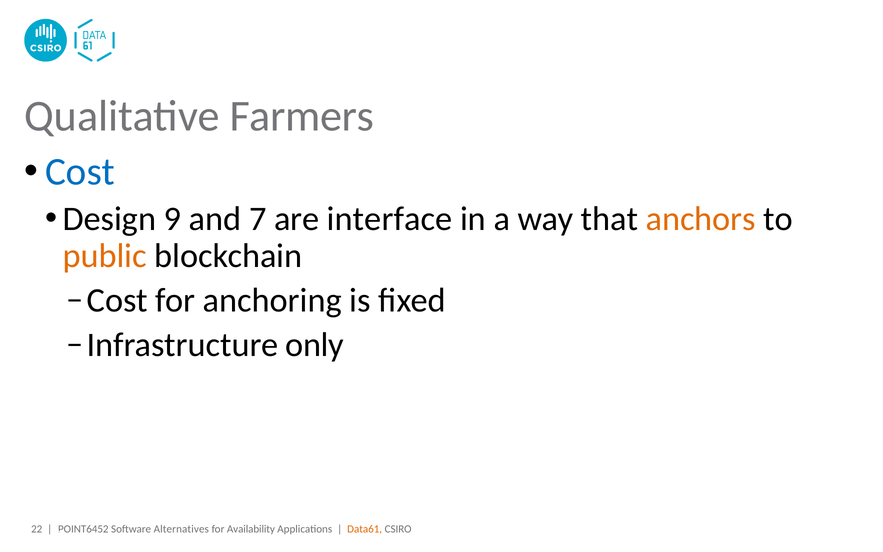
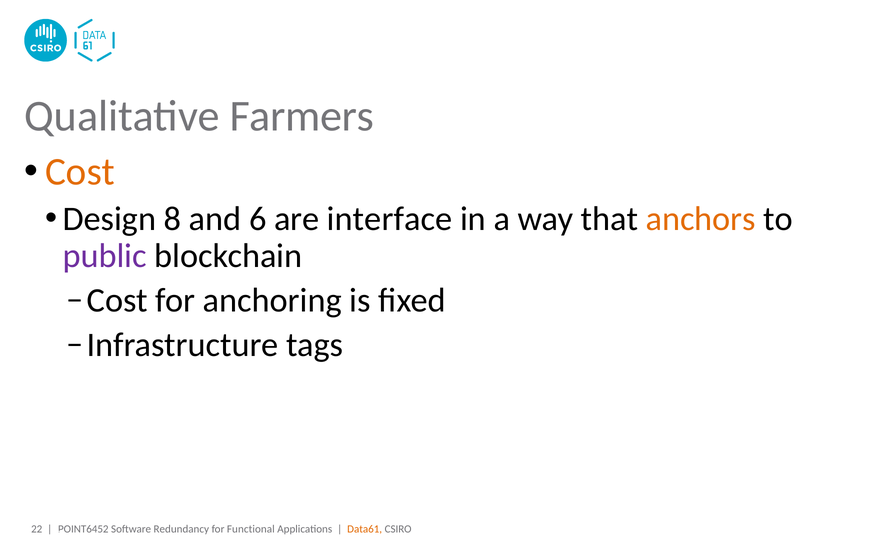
Cost at (80, 172) colour: blue -> orange
9: 9 -> 8
7: 7 -> 6
public colour: orange -> purple
only: only -> tags
Alternatives: Alternatives -> Redundancy
Availability: Availability -> Functional
